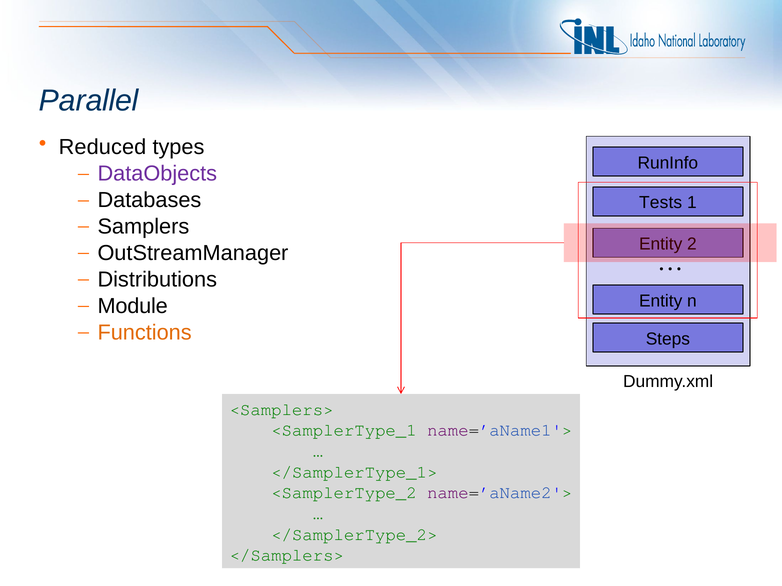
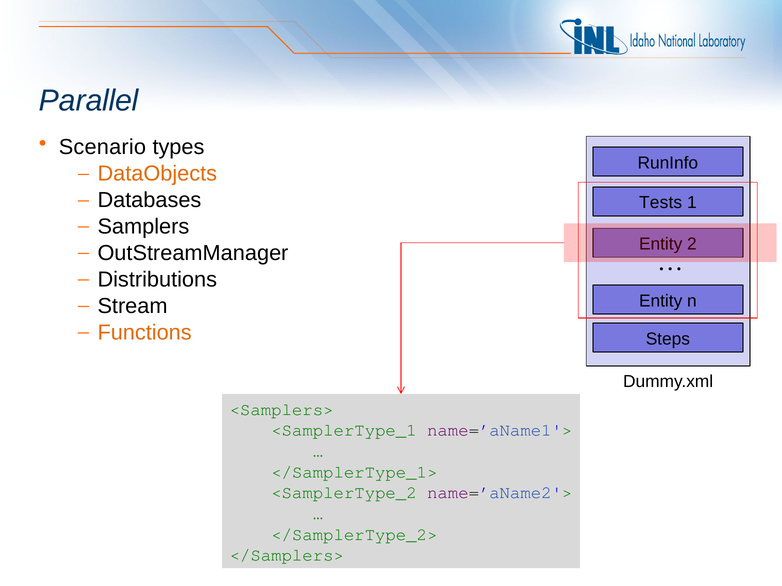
Reduced: Reduced -> Scenario
DataObjects colour: purple -> orange
Module: Module -> Stream
